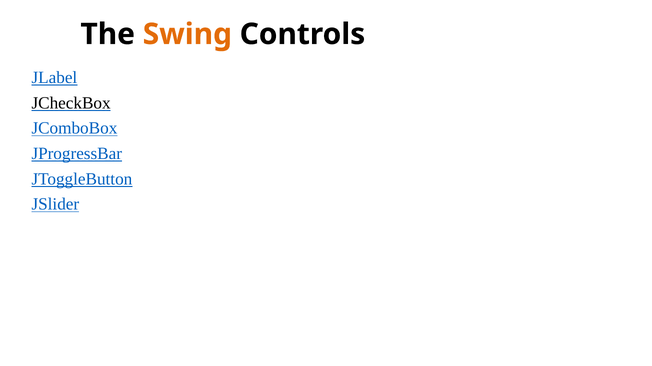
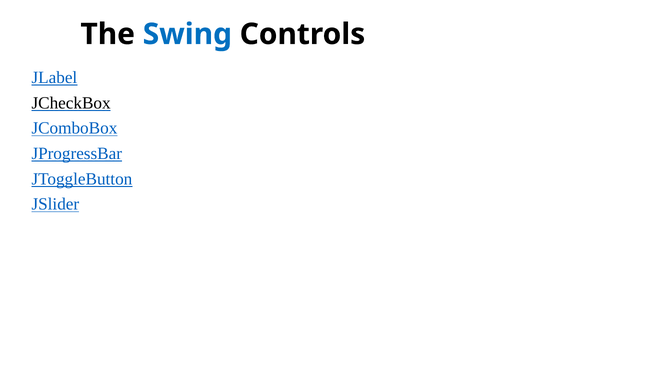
Swing colour: orange -> blue
